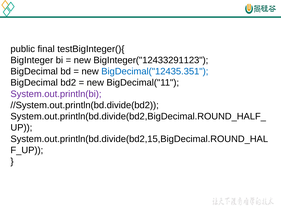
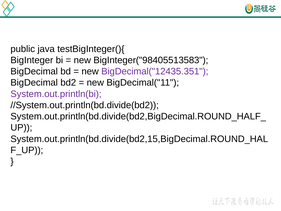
final: final -> java
BigInteger("12433291123: BigInteger("12433291123 -> BigInteger("98405513583
BigDecimal("12435.351 colour: blue -> purple
